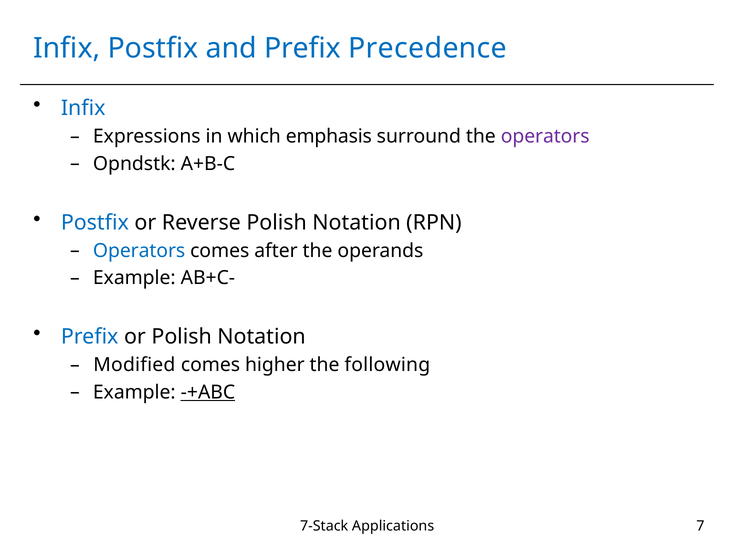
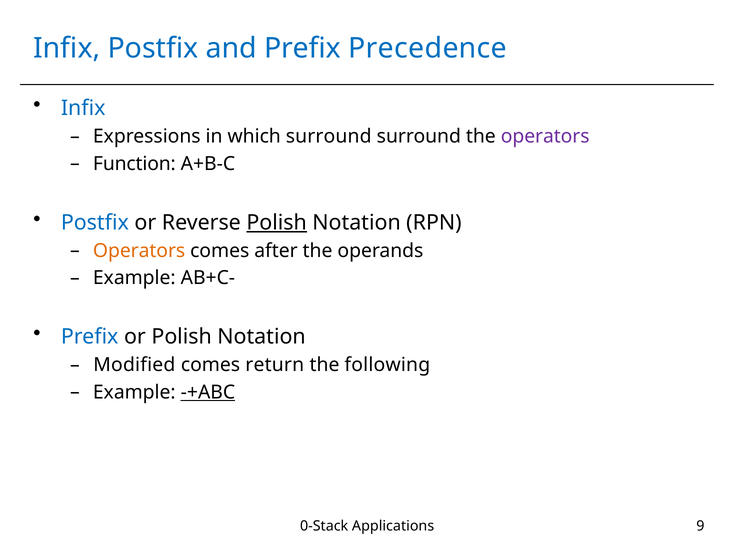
which emphasis: emphasis -> surround
Opndstk: Opndstk -> Function
Polish at (277, 222) underline: none -> present
Operators at (139, 251) colour: blue -> orange
higher: higher -> return
7-Stack: 7-Stack -> 0-Stack
7: 7 -> 9
